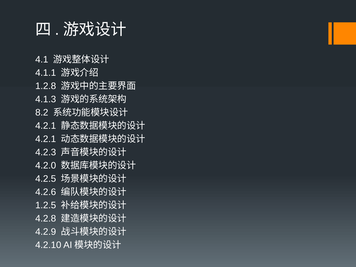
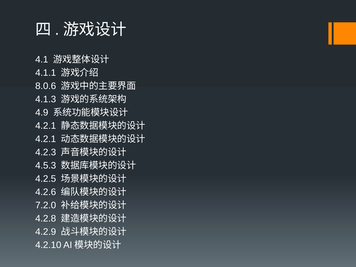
1.2.8: 1.2.8 -> 8.0.6
8.2: 8.2 -> 4.9
4.2.0: 4.2.0 -> 4.5.3
1.2.5: 1.2.5 -> 7.2.0
